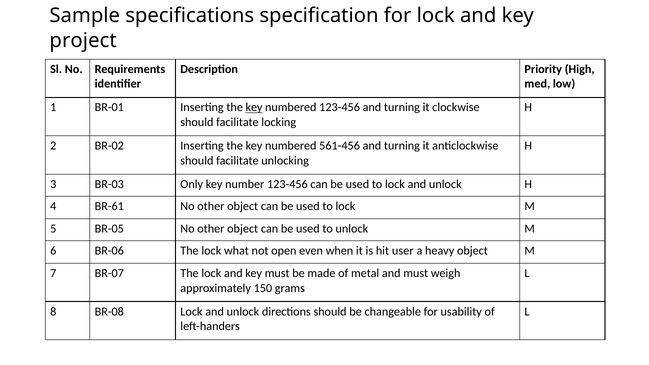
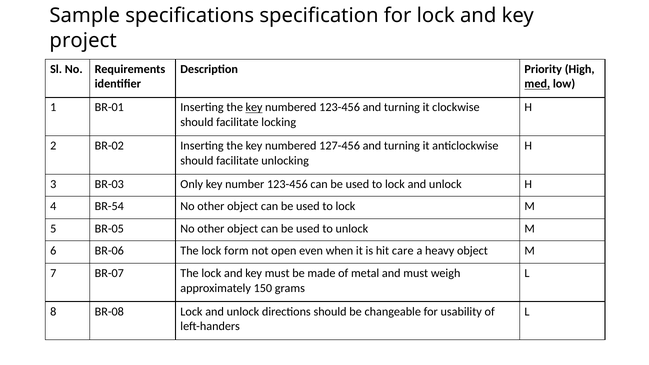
med underline: none -> present
561-456: 561-456 -> 127-456
BR-61: BR-61 -> BR-54
what: what -> form
user: user -> care
